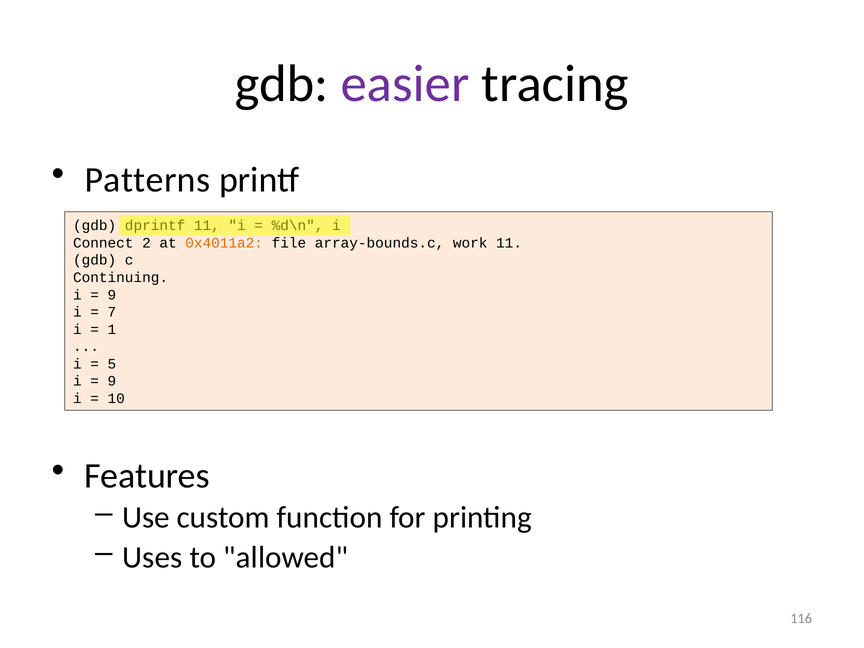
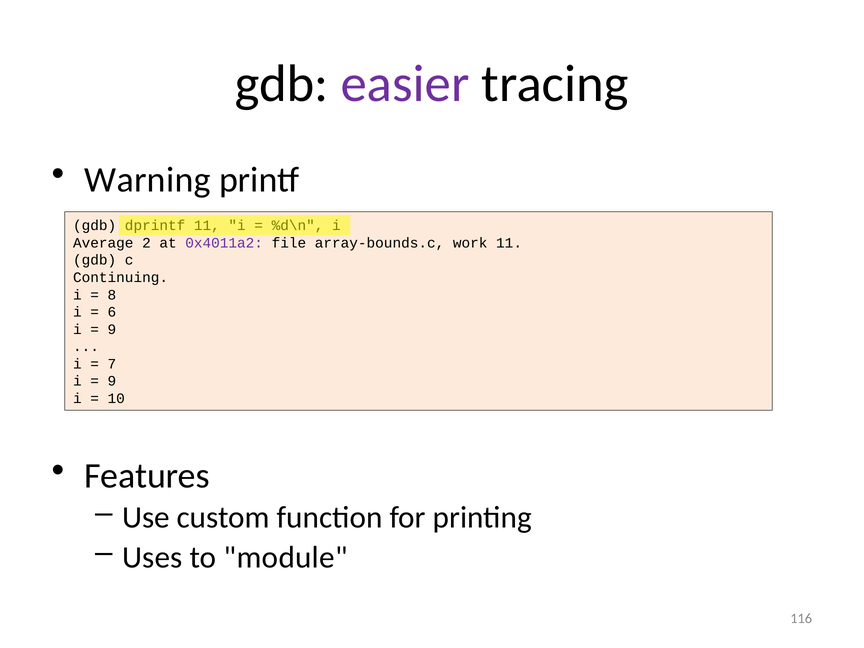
Patterns: Patterns -> Warning
Connect: Connect -> Average
0x4011a2 colour: orange -> purple
9 at (112, 295): 9 -> 8
7: 7 -> 6
1 at (112, 329): 1 -> 9
5: 5 -> 7
allowed: allowed -> module
